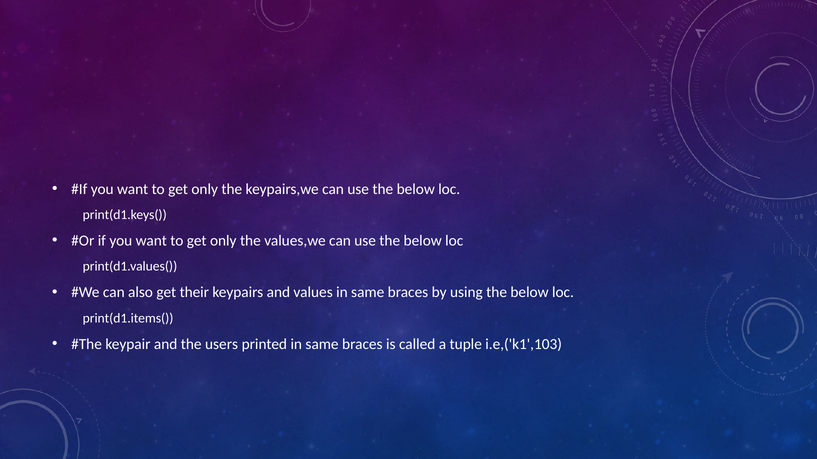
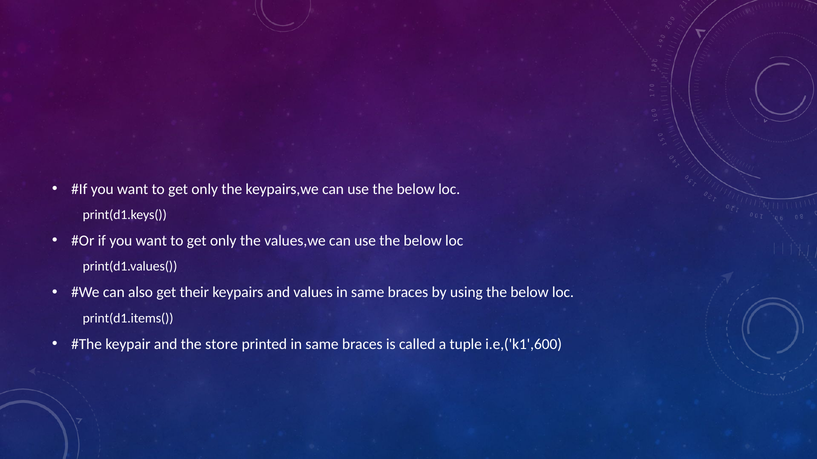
users: users -> store
i.e,('k1',103: i.e,('k1',103 -> i.e,('k1',600
